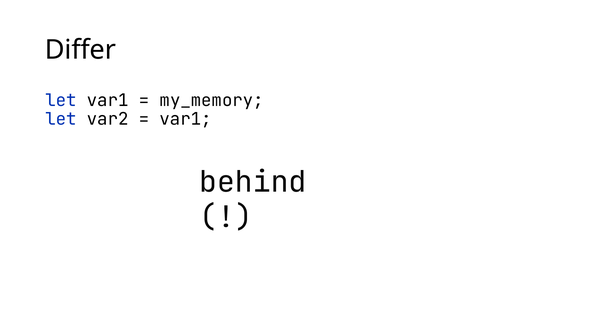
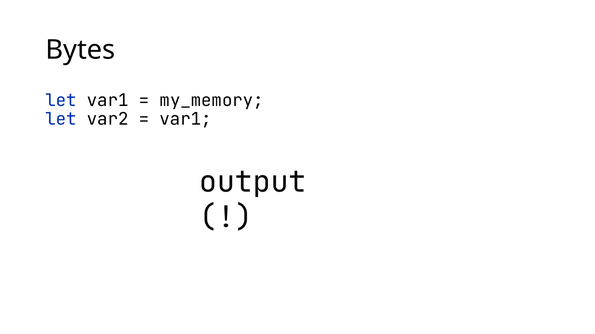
Differ: Differ -> Bytes
behind: behind -> output
